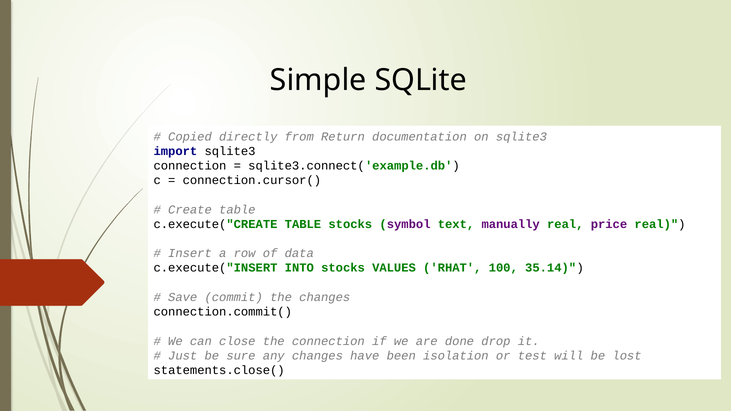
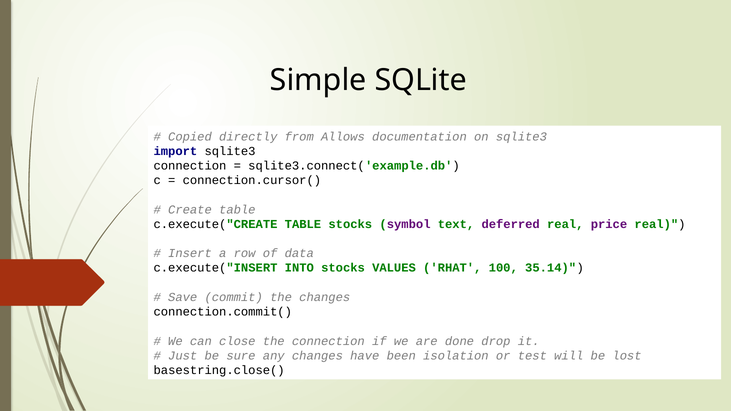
Return: Return -> Allows
manually: manually -> deferred
statements.close(: statements.close( -> basestring.close(
